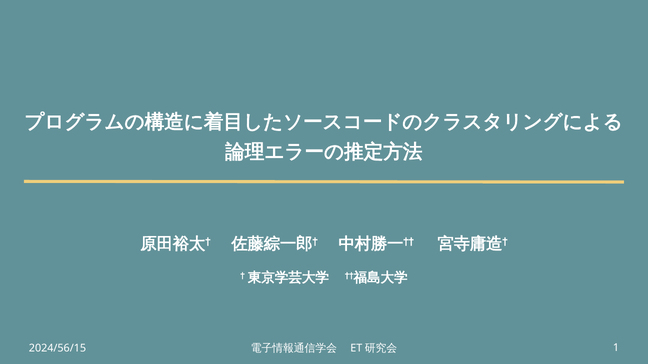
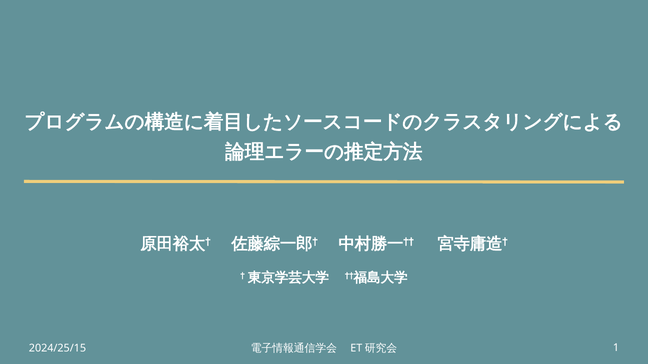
2024/56/15: 2024/56/15 -> 2024/25/15
